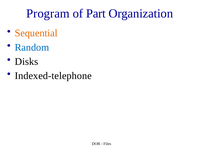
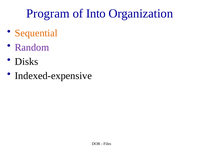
Part: Part -> Into
Random colour: blue -> purple
Indexed-telephone: Indexed-telephone -> Indexed-expensive
